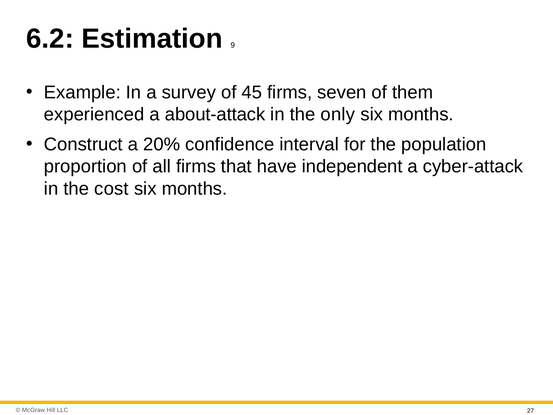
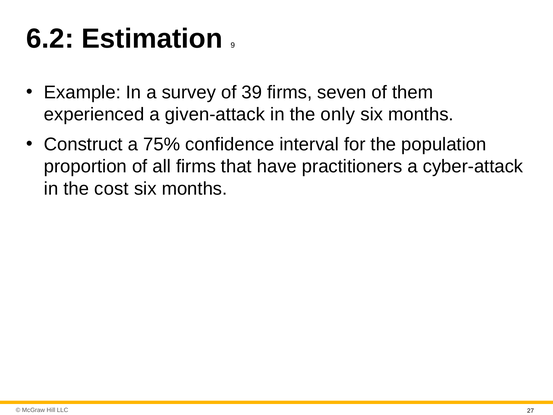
45: 45 -> 39
about-attack: about-attack -> given-attack
20%: 20% -> 75%
independent: independent -> practitioners
